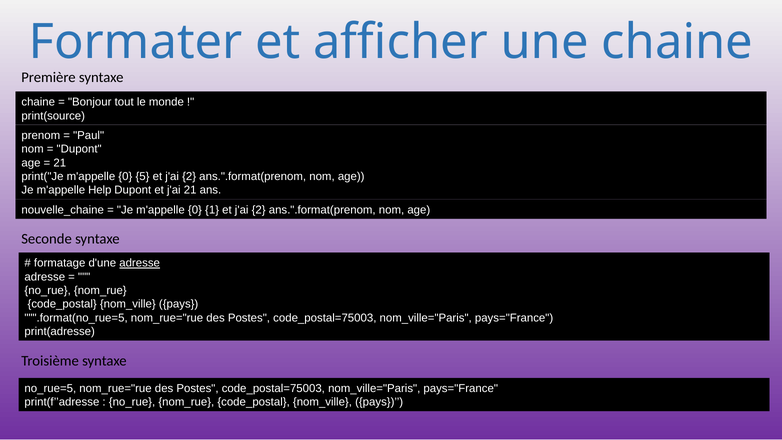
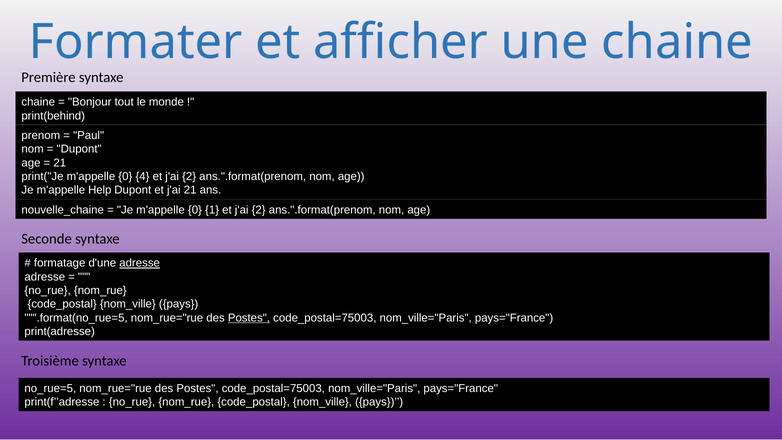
print(source: print(source -> print(behind
5: 5 -> 4
Postes at (249, 318) underline: none -> present
